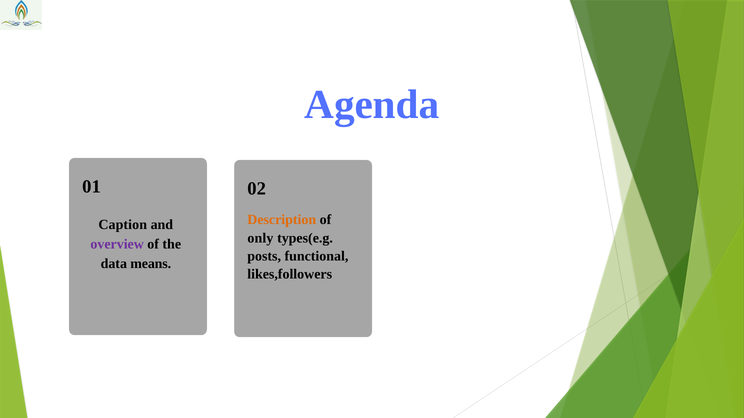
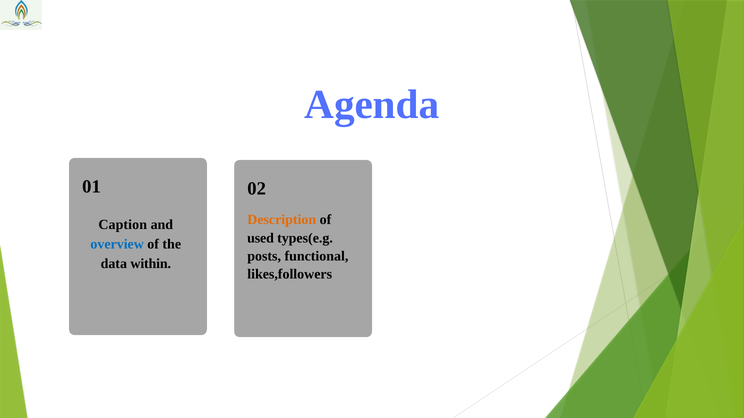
only: only -> used
overview colour: purple -> blue
means: means -> within
